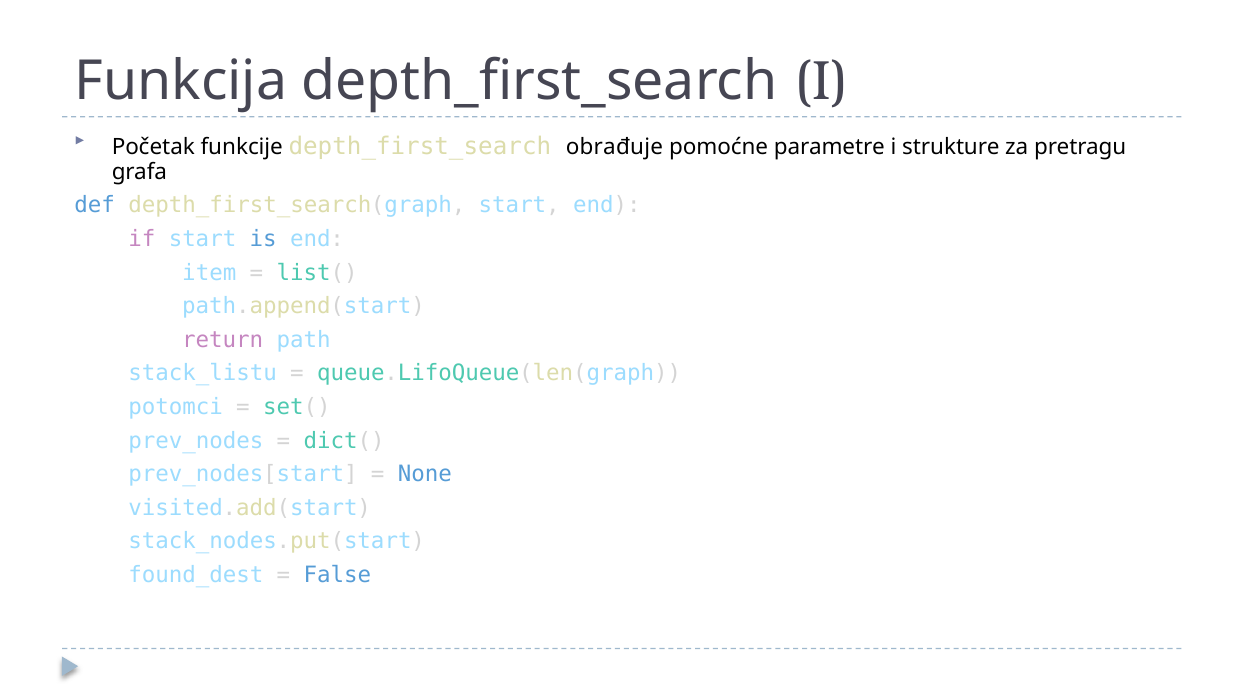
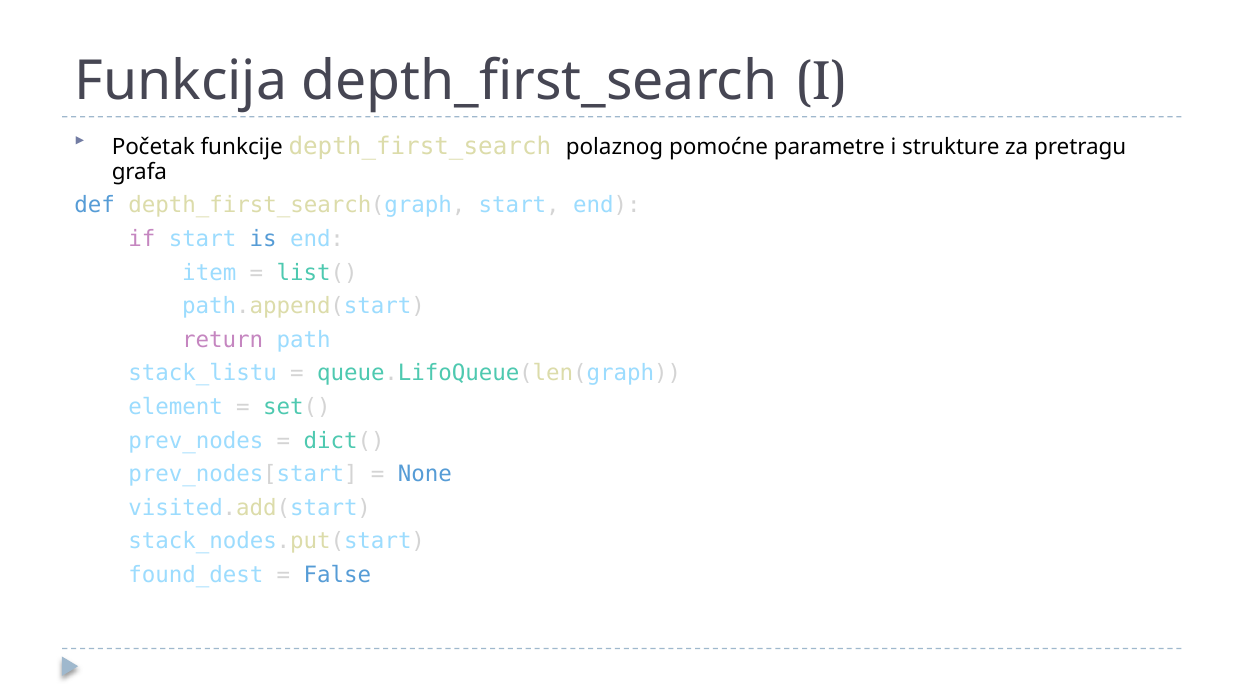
obrađuje: obrađuje -> polaznog
potomci: potomci -> element
